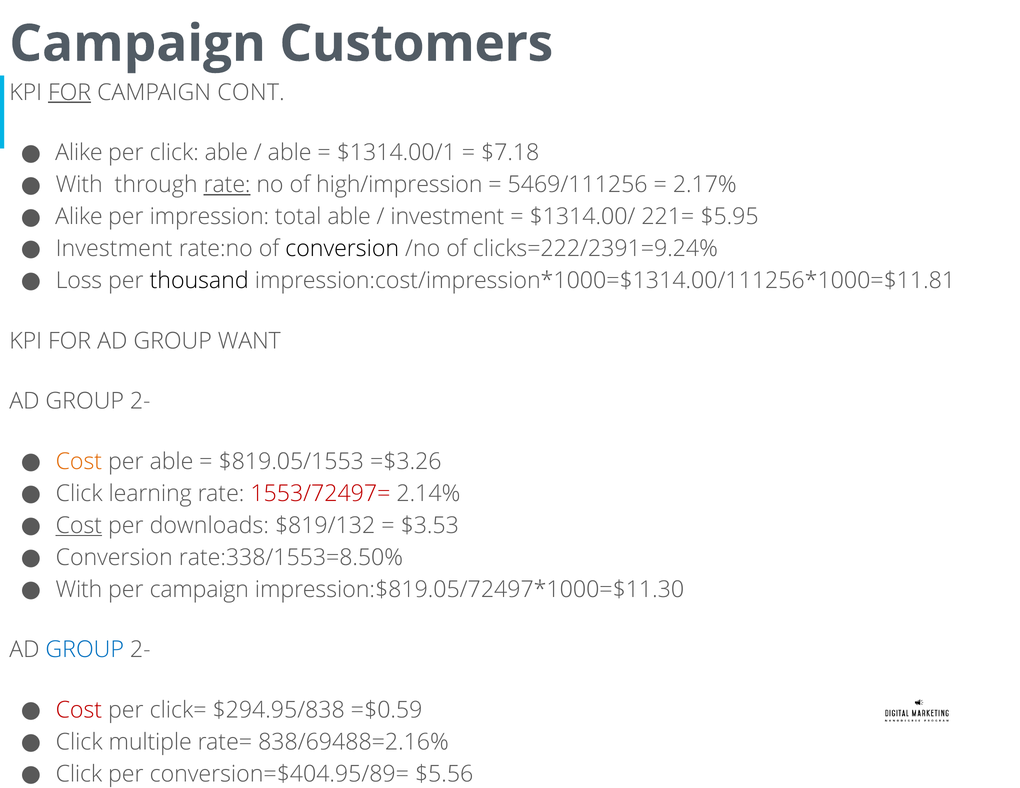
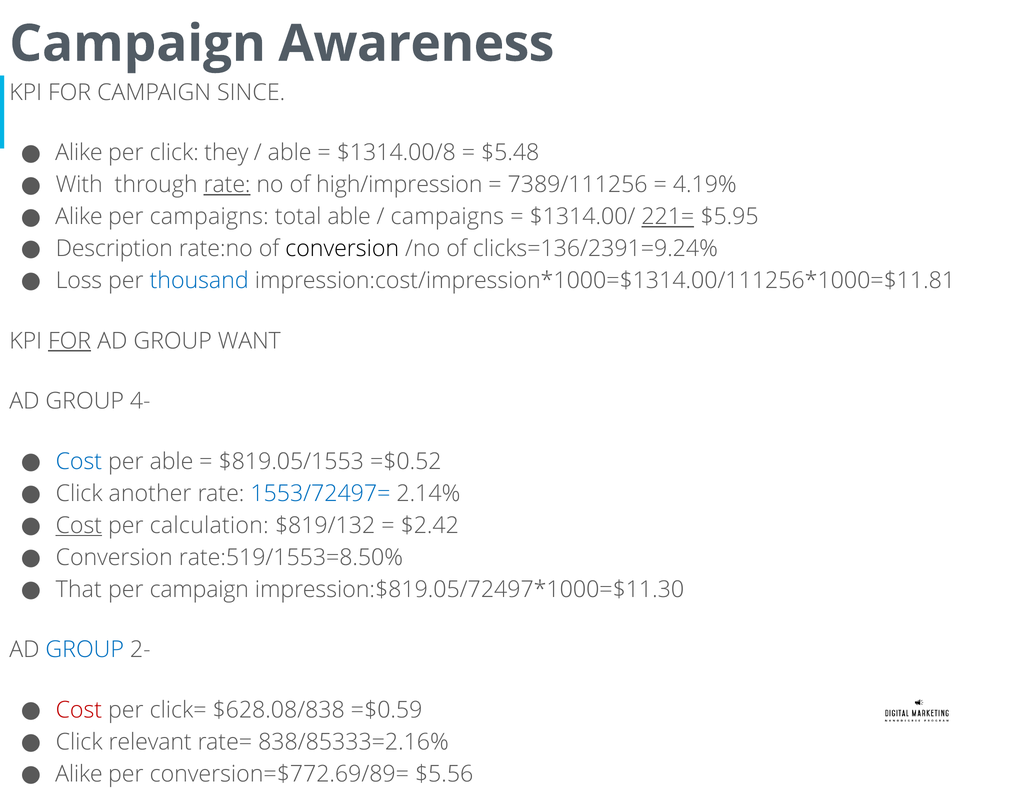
Customers: Customers -> Awareness
FOR at (70, 92) underline: present -> none
CONT: CONT -> SINCE
click able: able -> they
$1314.00/1: $1314.00/1 -> $1314.00/8
$7.18: $7.18 -> $5.48
5469/111256: 5469/111256 -> 7389/111256
2.17%: 2.17% -> 4.19%
per impression: impression -> campaigns
investment at (447, 217): investment -> campaigns
221= underline: none -> present
Investment at (114, 249): Investment -> Description
clicks=222/2391=9.24%: clicks=222/2391=9.24% -> clicks=136/2391=9.24%
thousand colour: black -> blue
FOR at (70, 341) underline: none -> present
2- at (140, 401): 2- -> 4-
Cost at (79, 462) colour: orange -> blue
=$3.26: =$3.26 -> =$0.52
learning: learning -> another
1553/72497= colour: red -> blue
downloads: downloads -> calculation
$3.53: $3.53 -> $2.42
rate:338/1553=8.50%: rate:338/1553=8.50% -> rate:519/1553=8.50%
With at (79, 590): With -> That
$294.95/838: $294.95/838 -> $628.08/838
multiple: multiple -> relevant
838/69488=2.16%: 838/69488=2.16% -> 838/85333=2.16%
Click at (79, 774): Click -> Alike
conversion=$404.95/89=: conversion=$404.95/89= -> conversion=$772.69/89=
